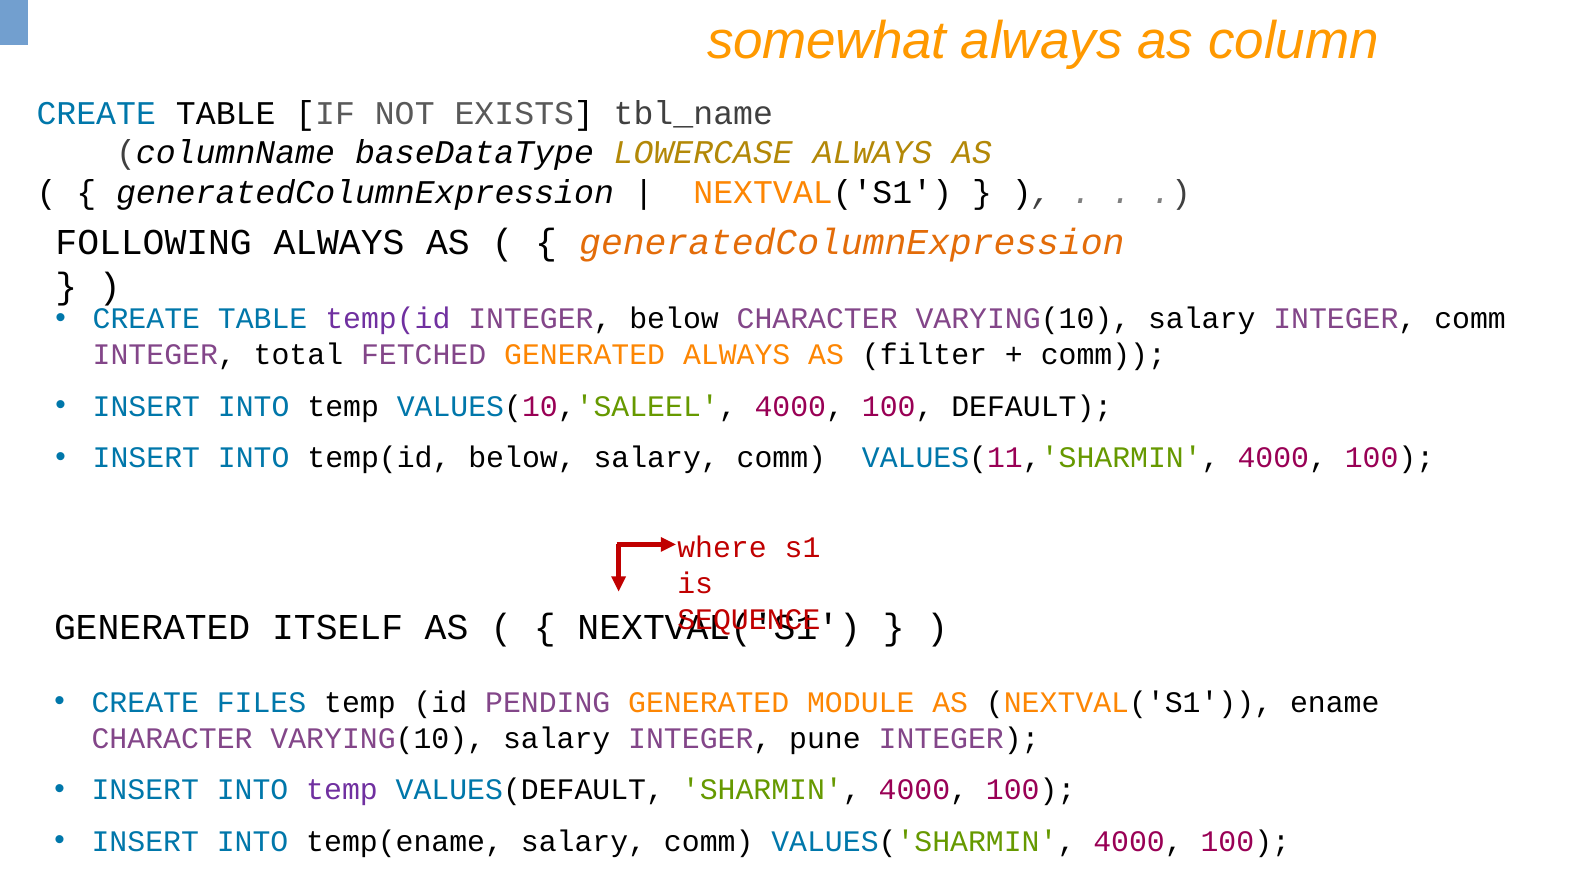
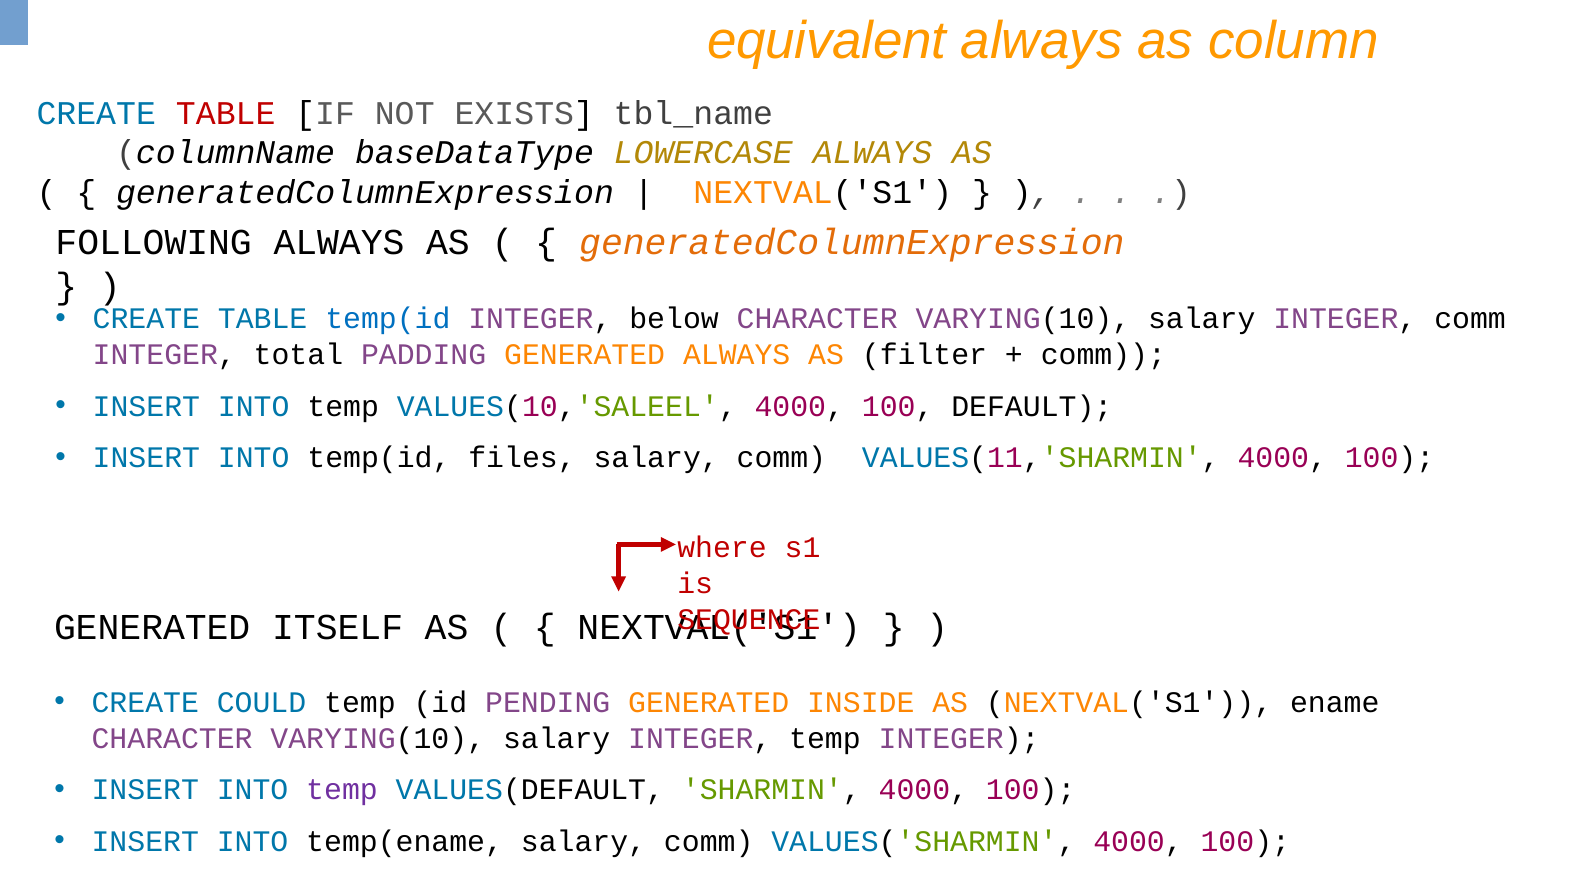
somewhat: somewhat -> equivalent
TABLE at (226, 113) colour: black -> red
temp(id at (388, 319) colour: purple -> blue
FETCHED: FETCHED -> PADDING
temp(id below: below -> files
FILES: FILES -> COULD
MODULE: MODULE -> INSIDE
INTEGER pune: pune -> temp
